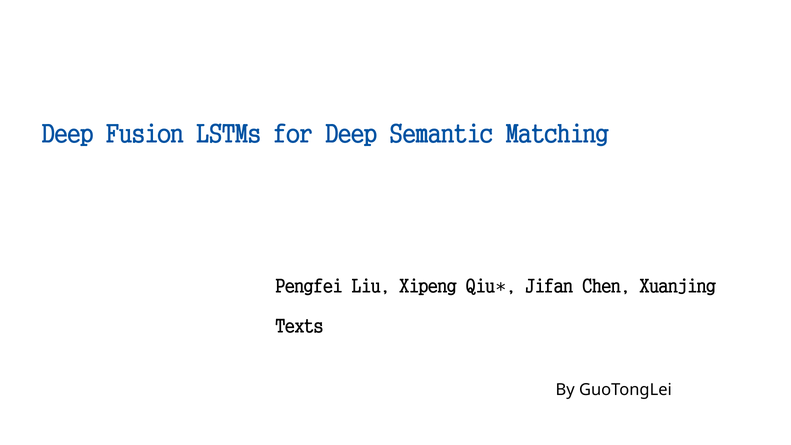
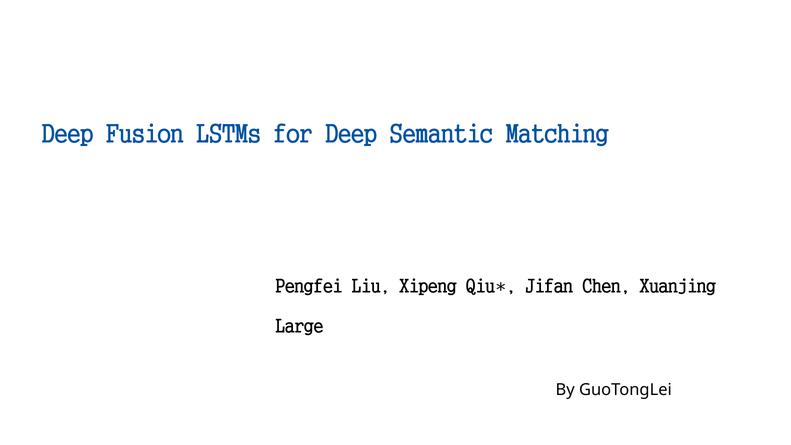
Texts: Texts -> Large
